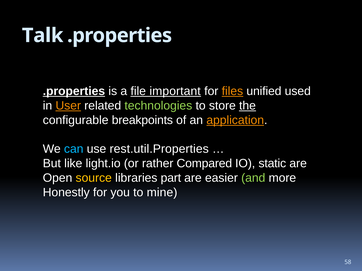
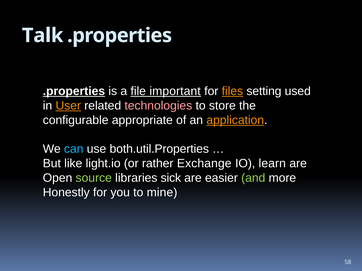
unified: unified -> setting
technologies colour: light green -> pink
the underline: present -> none
breakpoints: breakpoints -> appropriate
rest.util.Properties: rest.util.Properties -> both.util.Properties
Compared: Compared -> Exchange
static: static -> learn
source colour: yellow -> light green
part: part -> sick
